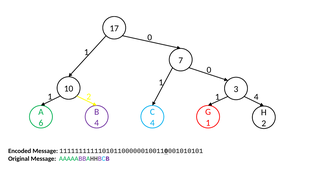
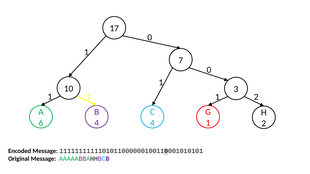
1 2: 2 -> 1
1 4: 4 -> 2
